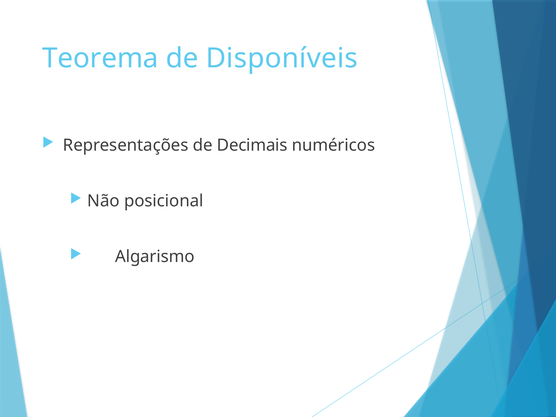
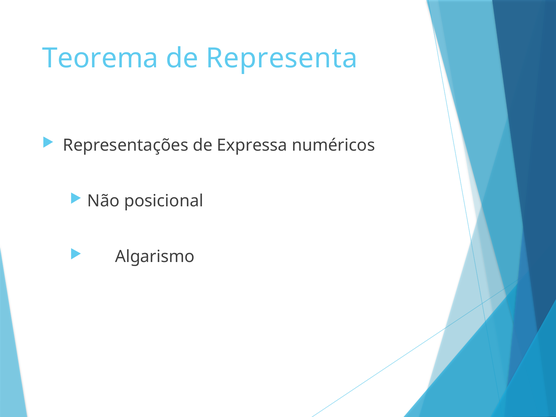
Disponíveis: Disponíveis -> Representa
Decimais: Decimais -> Expressa
